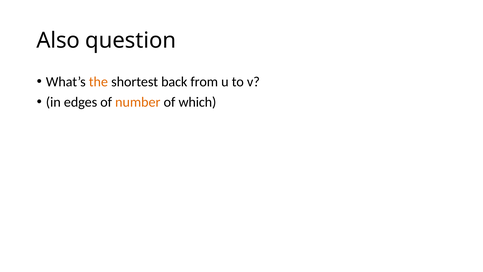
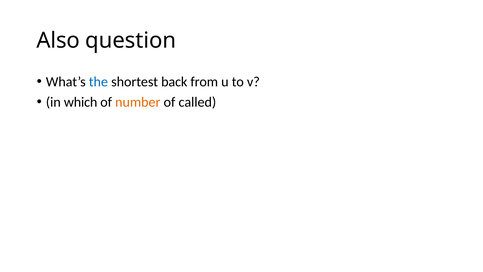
the colour: orange -> blue
edges: edges -> which
which: which -> called
